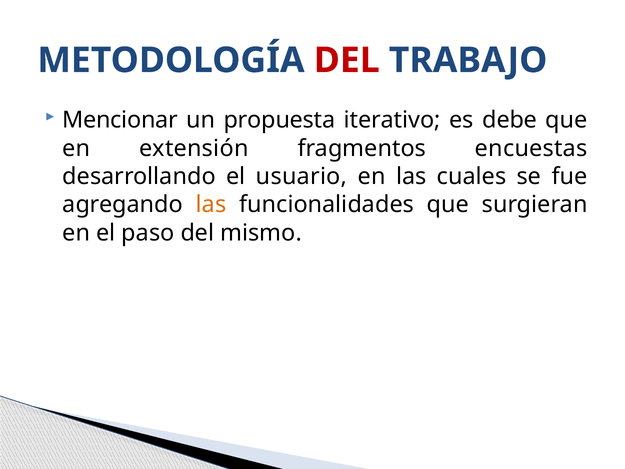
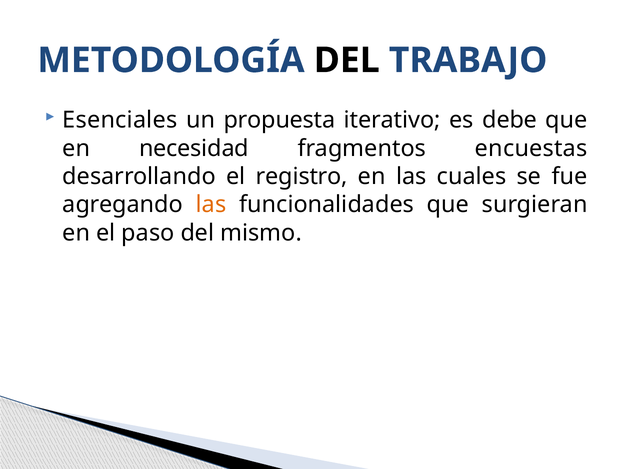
DEL at (347, 60) colour: red -> black
Mencionar: Mencionar -> Esenciales
extensión: extensión -> necesidad
usuario: usuario -> registro
